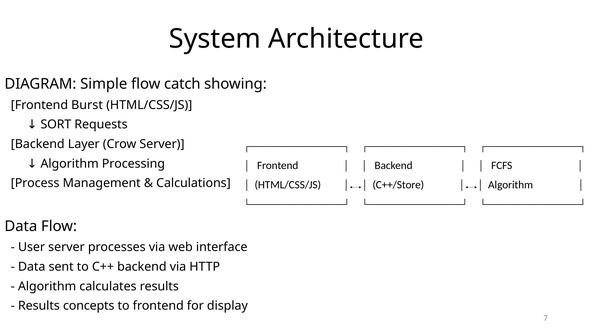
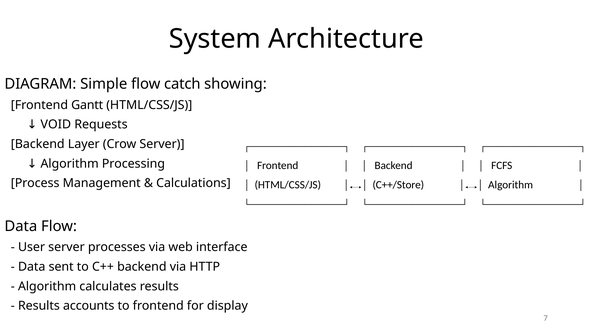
Burst: Burst -> Gantt
SORT: SORT -> VOID
concepts: concepts -> accounts
